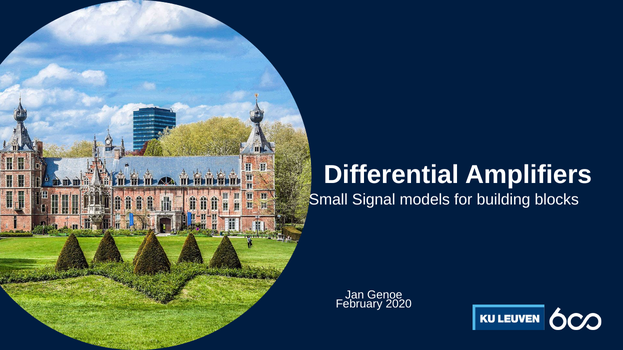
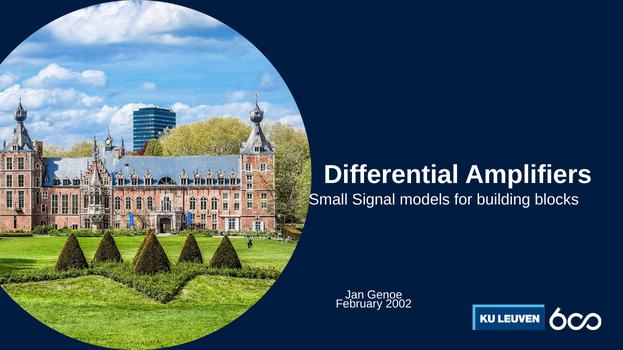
2020: 2020 -> 2002
